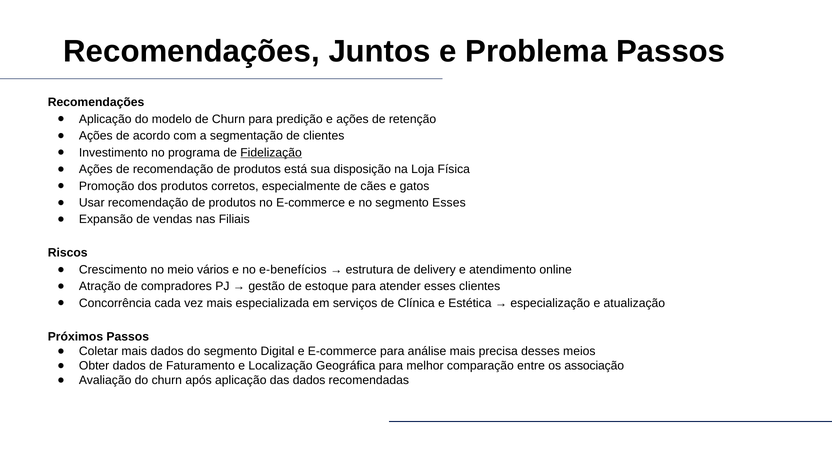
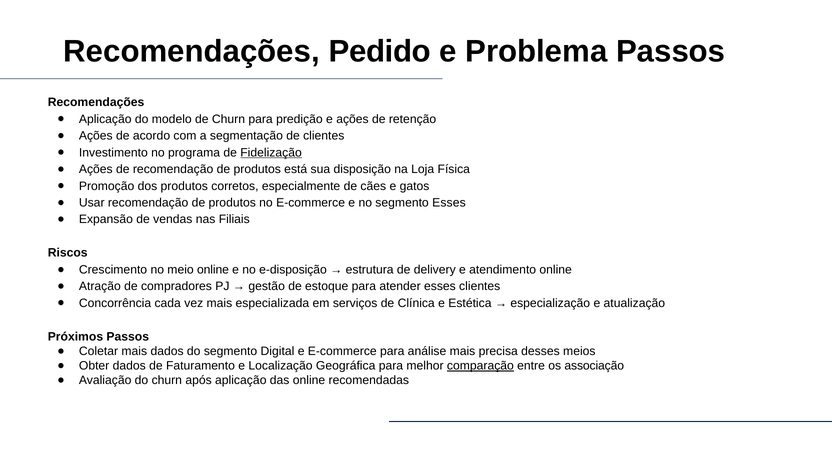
Juntos: Juntos -> Pedido
meio vários: vários -> online
e-benefícios: e-benefícios -> e-disposição
comparação underline: none -> present
das dados: dados -> online
